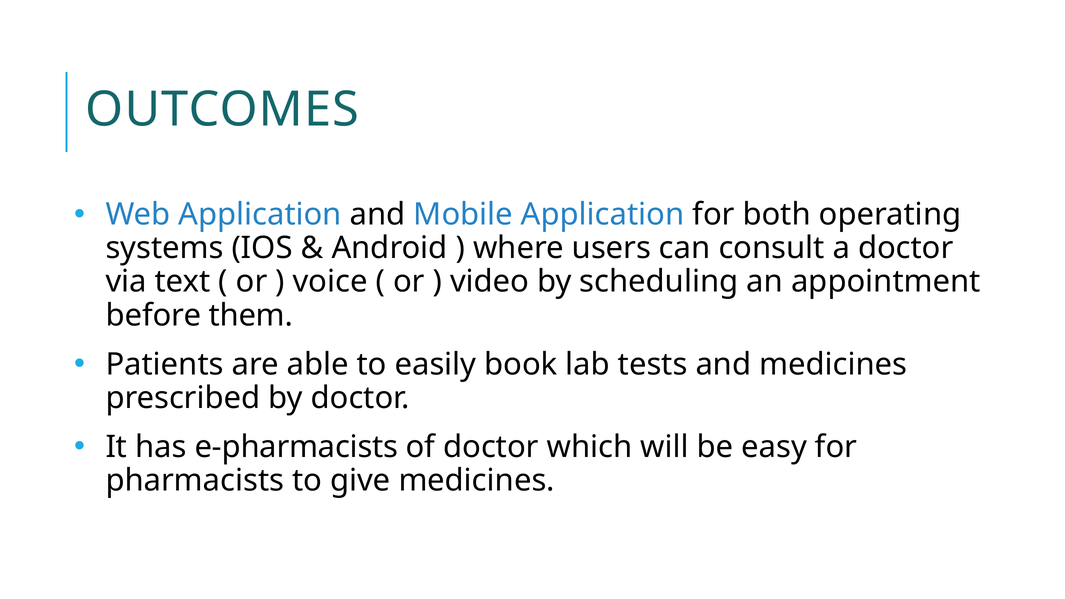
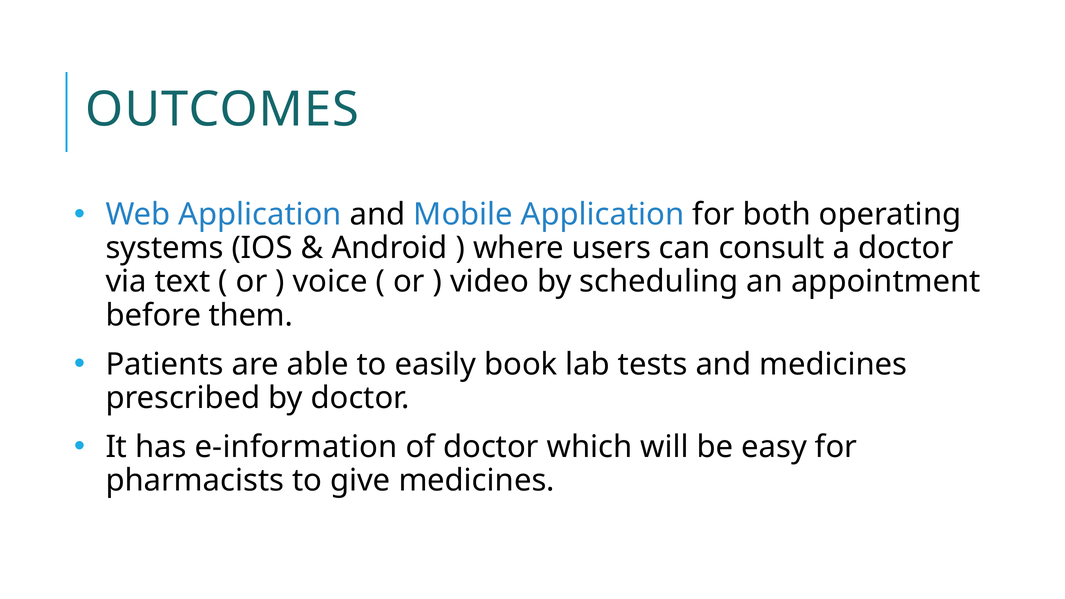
e-pharmacists: e-pharmacists -> e-information
